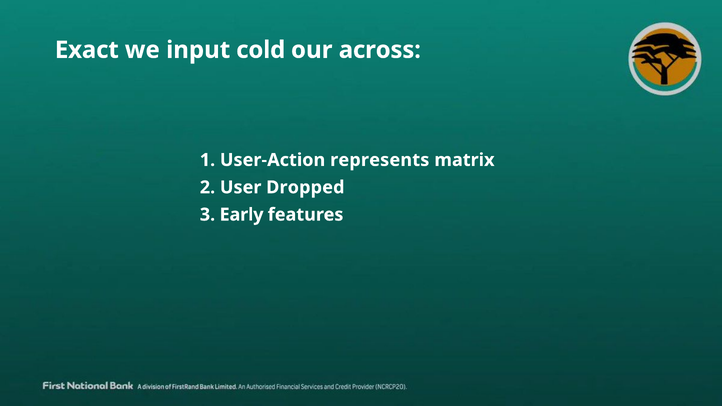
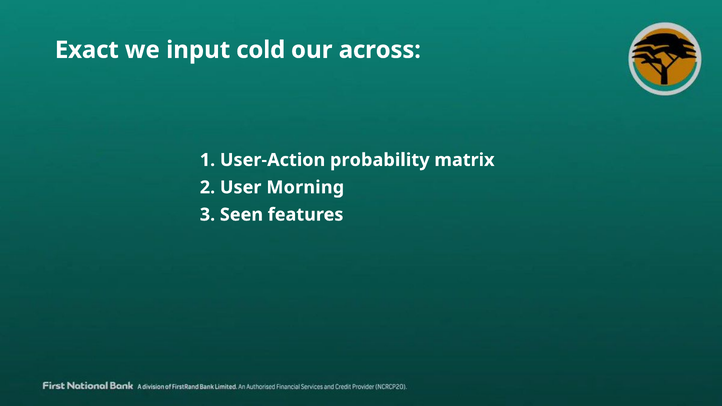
represents: represents -> probability
Dropped: Dropped -> Morning
Early: Early -> Seen
